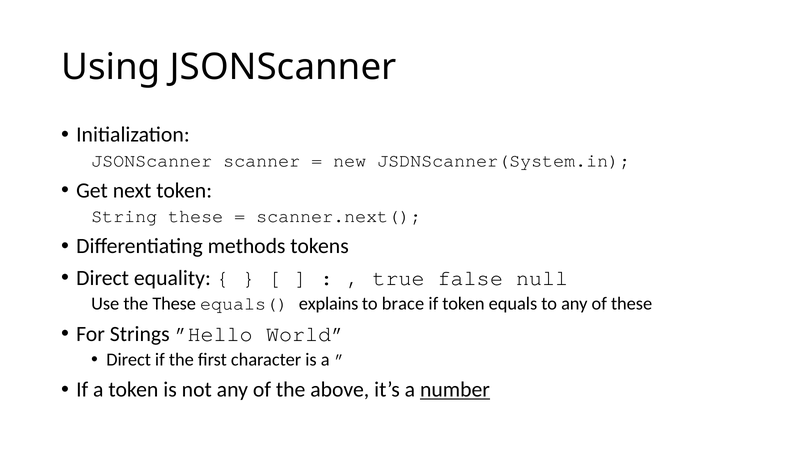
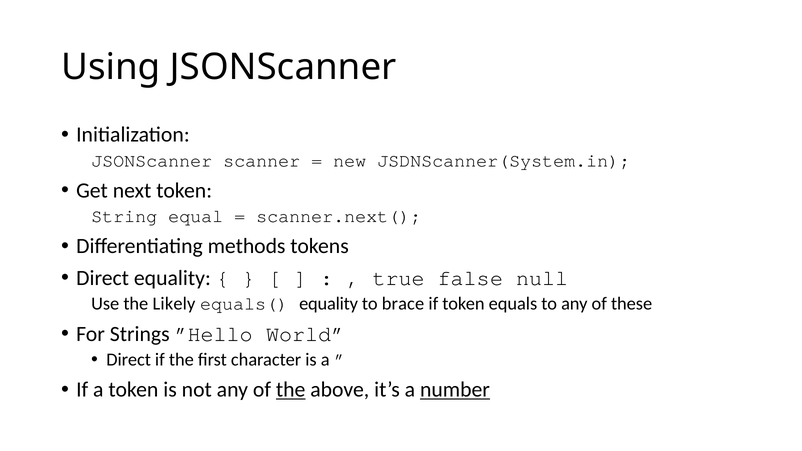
String these: these -> equal
the These: These -> Likely
equals( explains: explains -> equality
the at (291, 390) underline: none -> present
